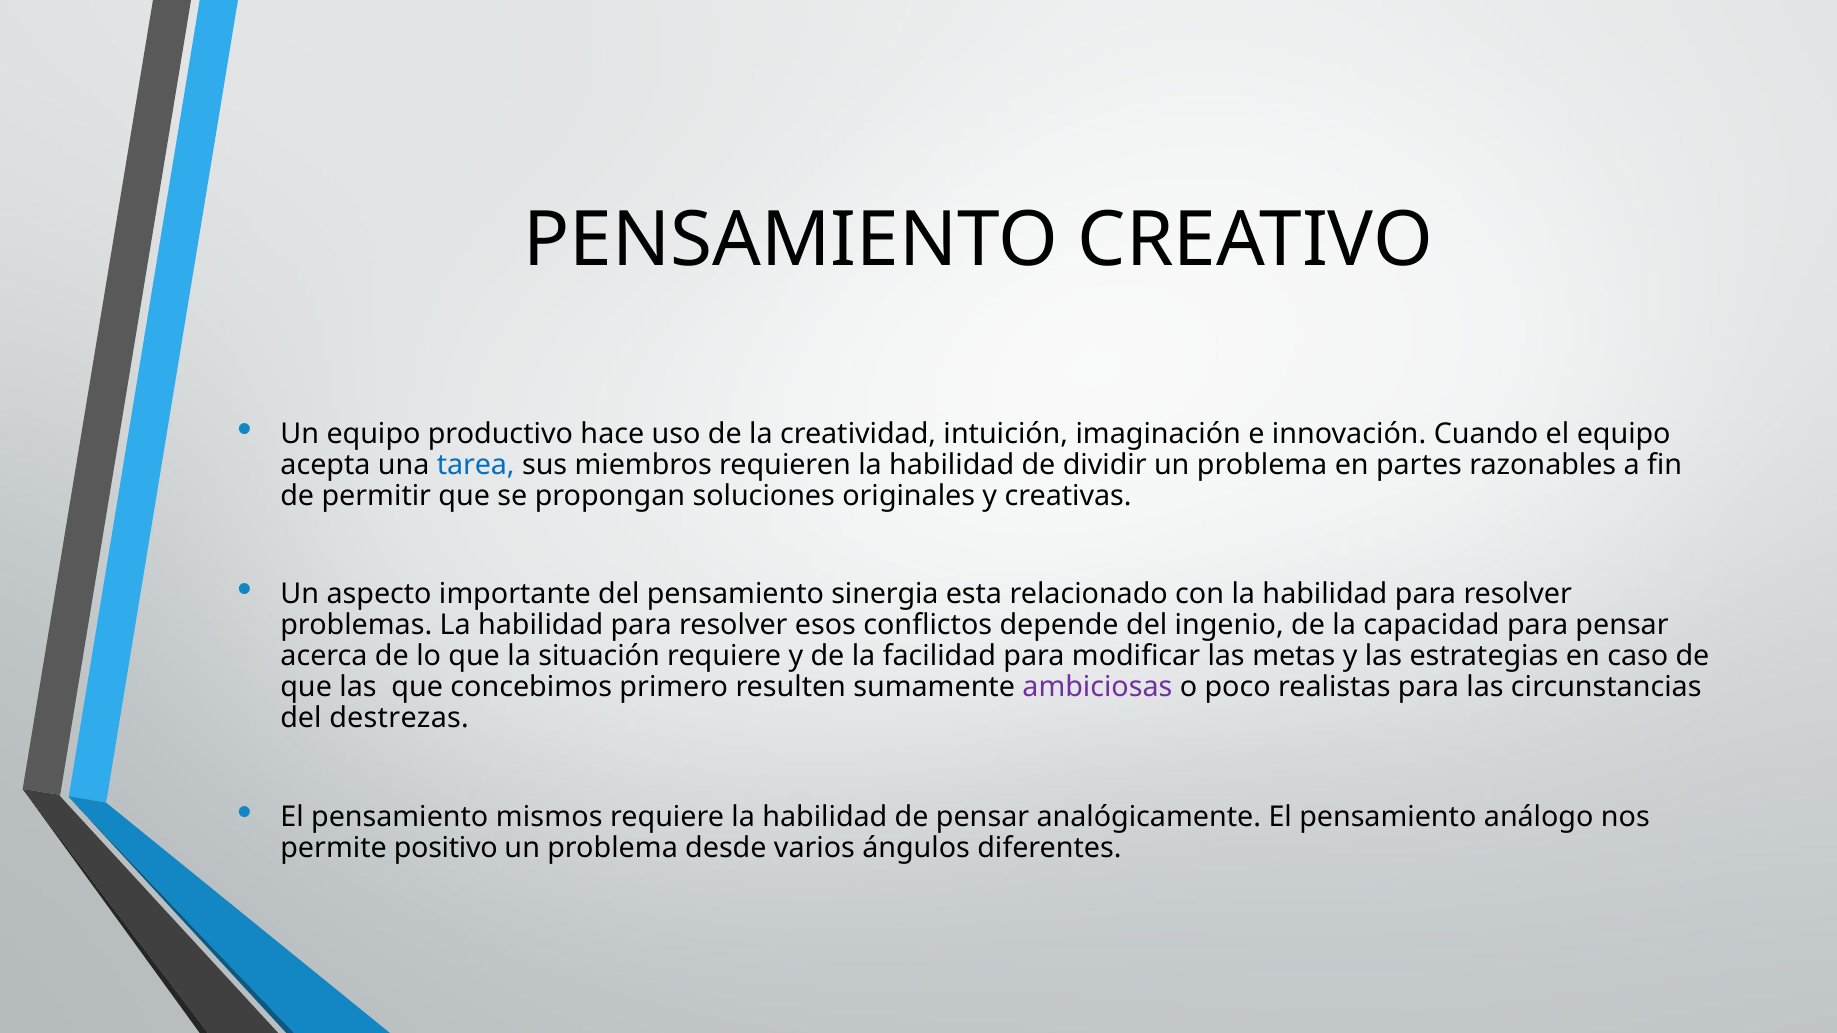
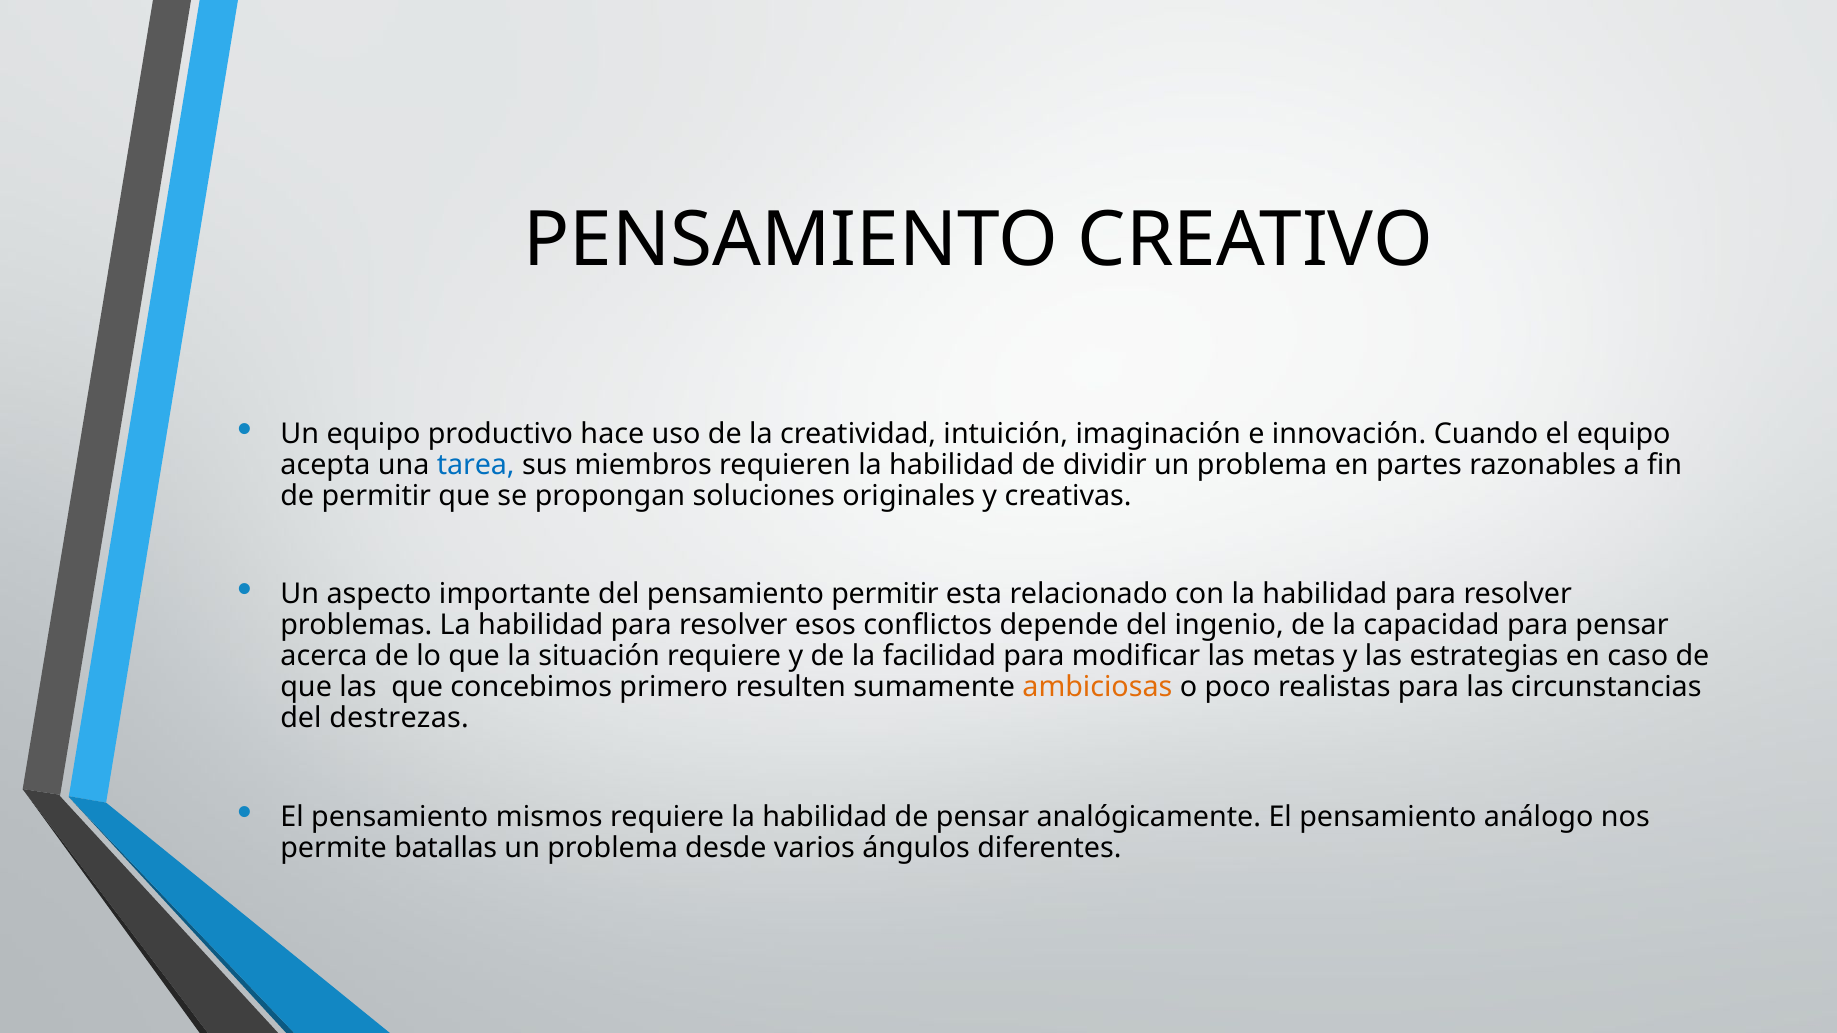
pensamiento sinergia: sinergia -> permitir
ambiciosas colour: purple -> orange
positivo: positivo -> batallas
